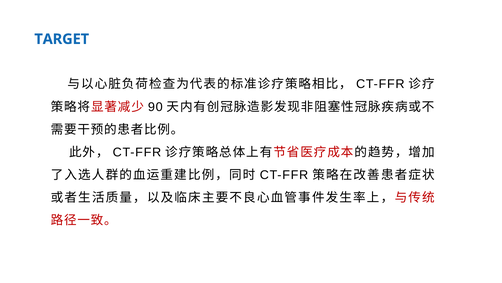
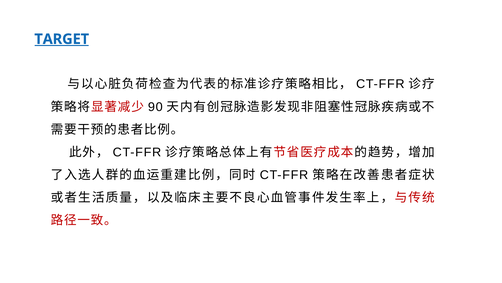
TARGET underline: none -> present
